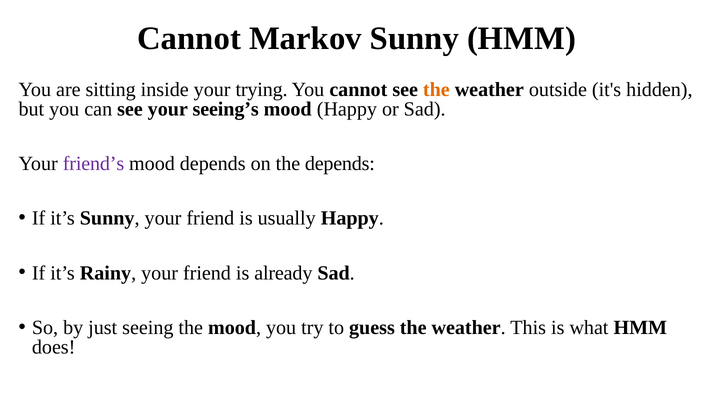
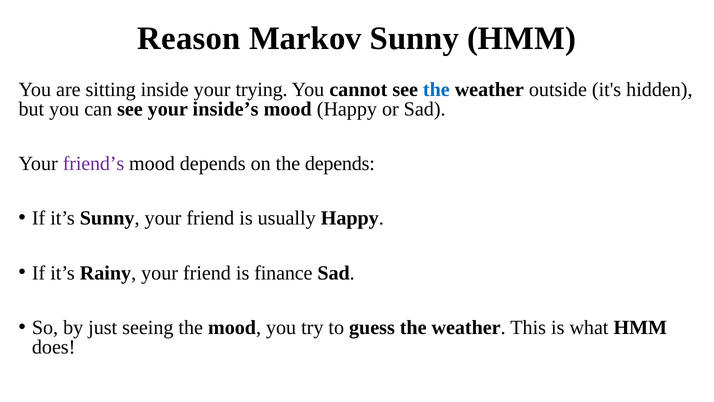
Cannot at (189, 39): Cannot -> Reason
the at (436, 89) colour: orange -> blue
seeing’s: seeing’s -> inside’s
already: already -> finance
